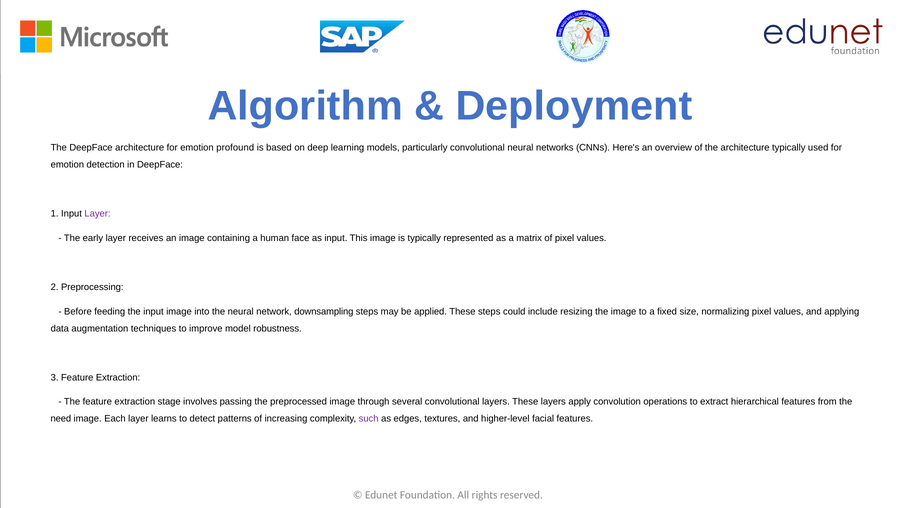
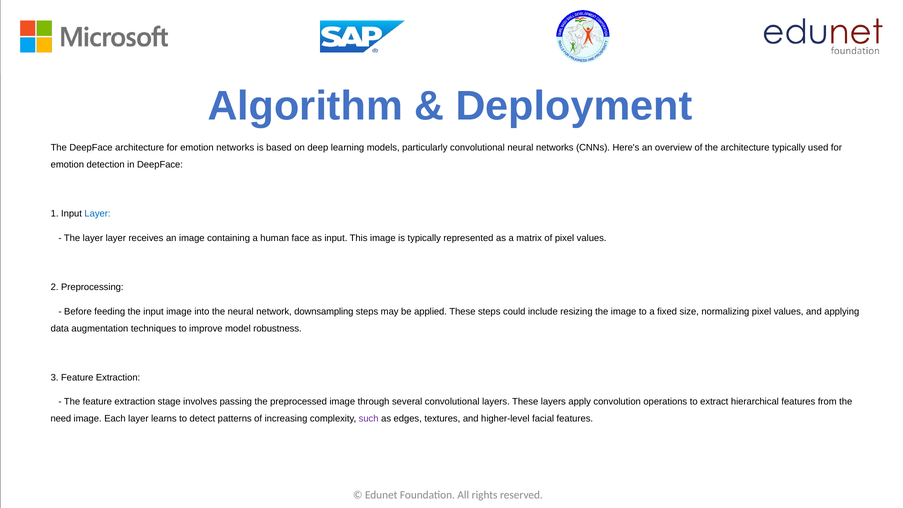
emotion profound: profound -> networks
Layer at (97, 214) colour: purple -> blue
The early: early -> layer
